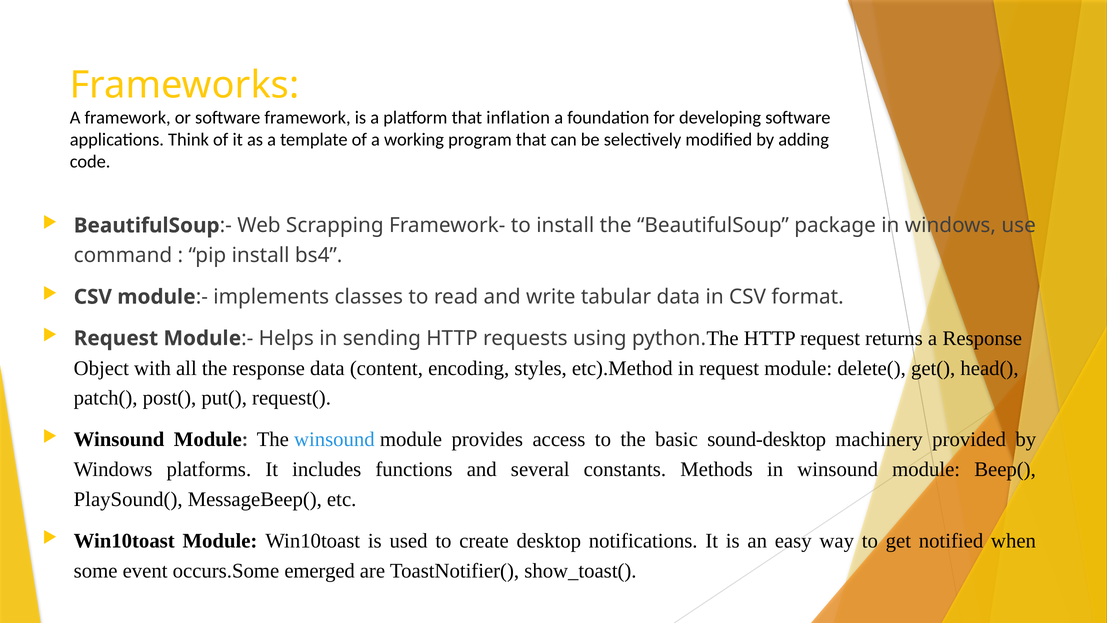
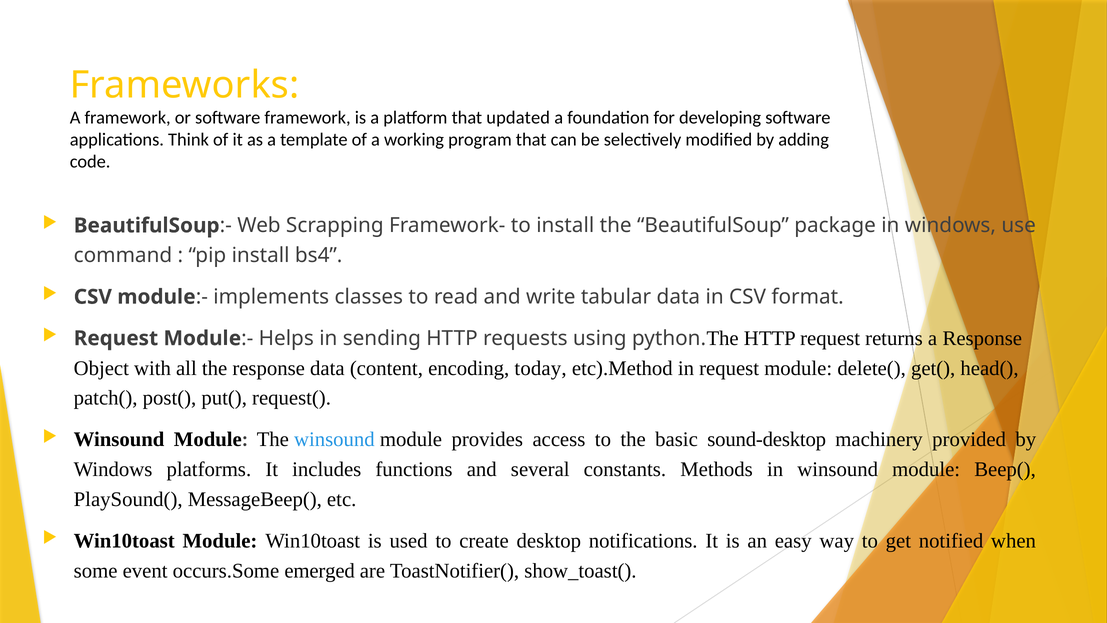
inflation: inflation -> updated
styles: styles -> today
